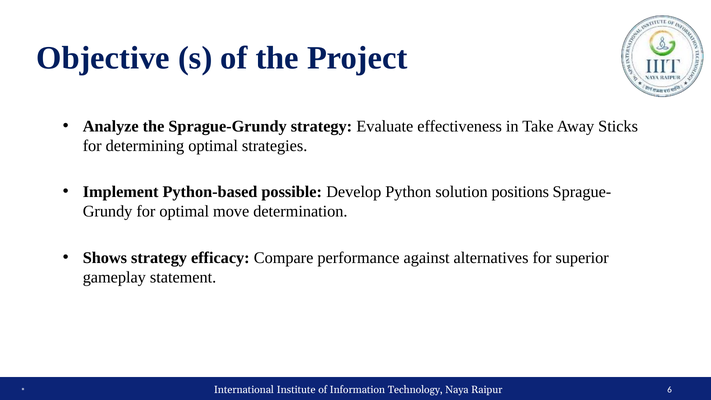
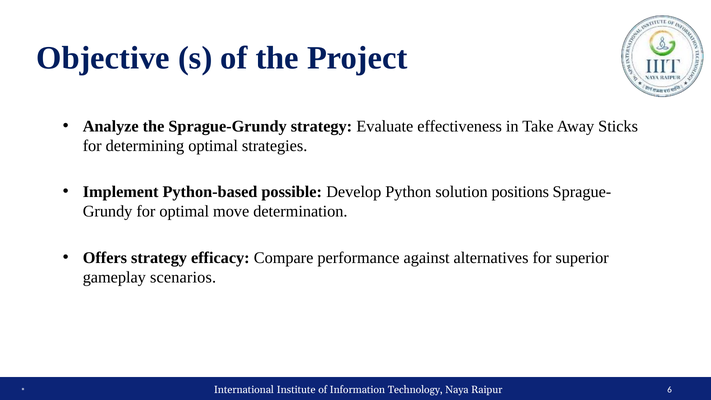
Shows: Shows -> Offers
statement: statement -> scenarios
